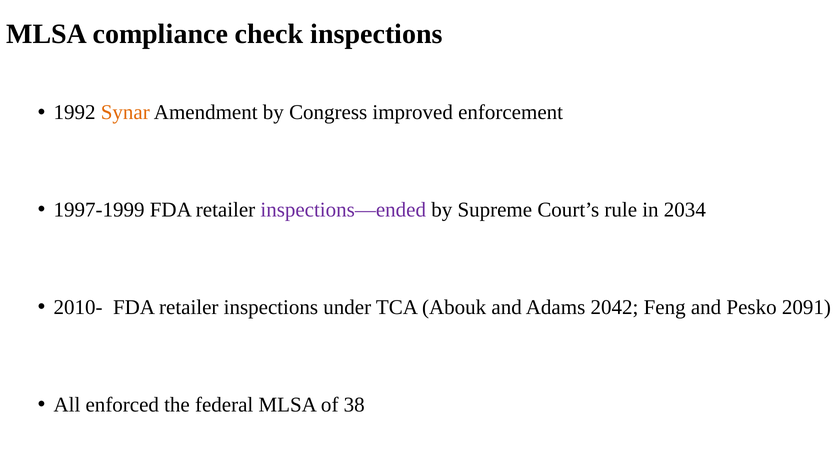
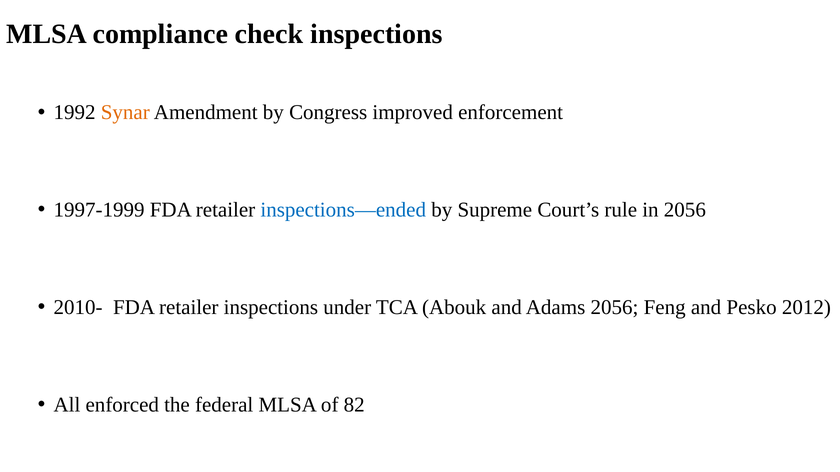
inspections—ended colour: purple -> blue
in 2034: 2034 -> 2056
Adams 2042: 2042 -> 2056
2091: 2091 -> 2012
38: 38 -> 82
